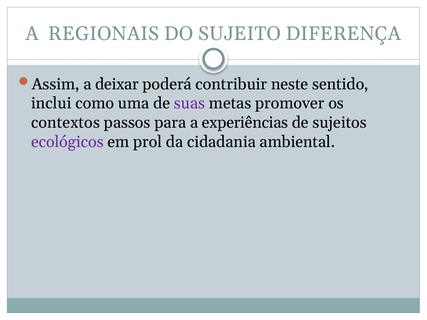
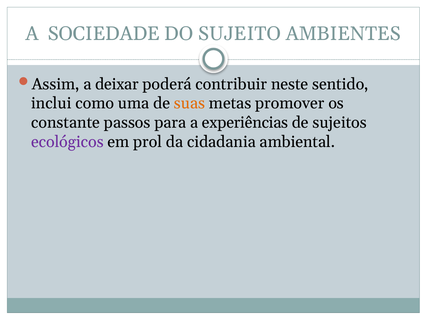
REGIONAIS: REGIONAIS -> SOCIEDADE
DIFERENÇA: DIFERENÇA -> AMBIENTES
suas colour: purple -> orange
contextos: contextos -> constante
